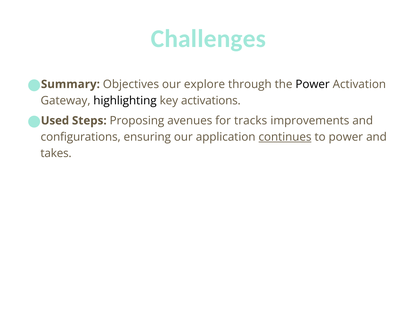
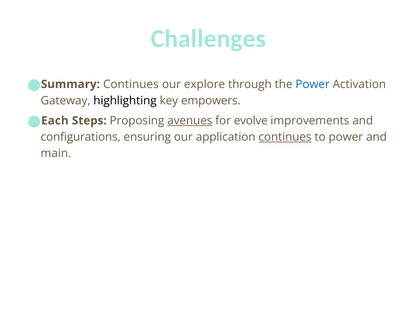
Summary Objectives: Objectives -> Continues
Power at (313, 84) colour: black -> blue
activations: activations -> empowers
Used: Used -> Each
avenues underline: none -> present
tracks: tracks -> evolve
takes: takes -> main
